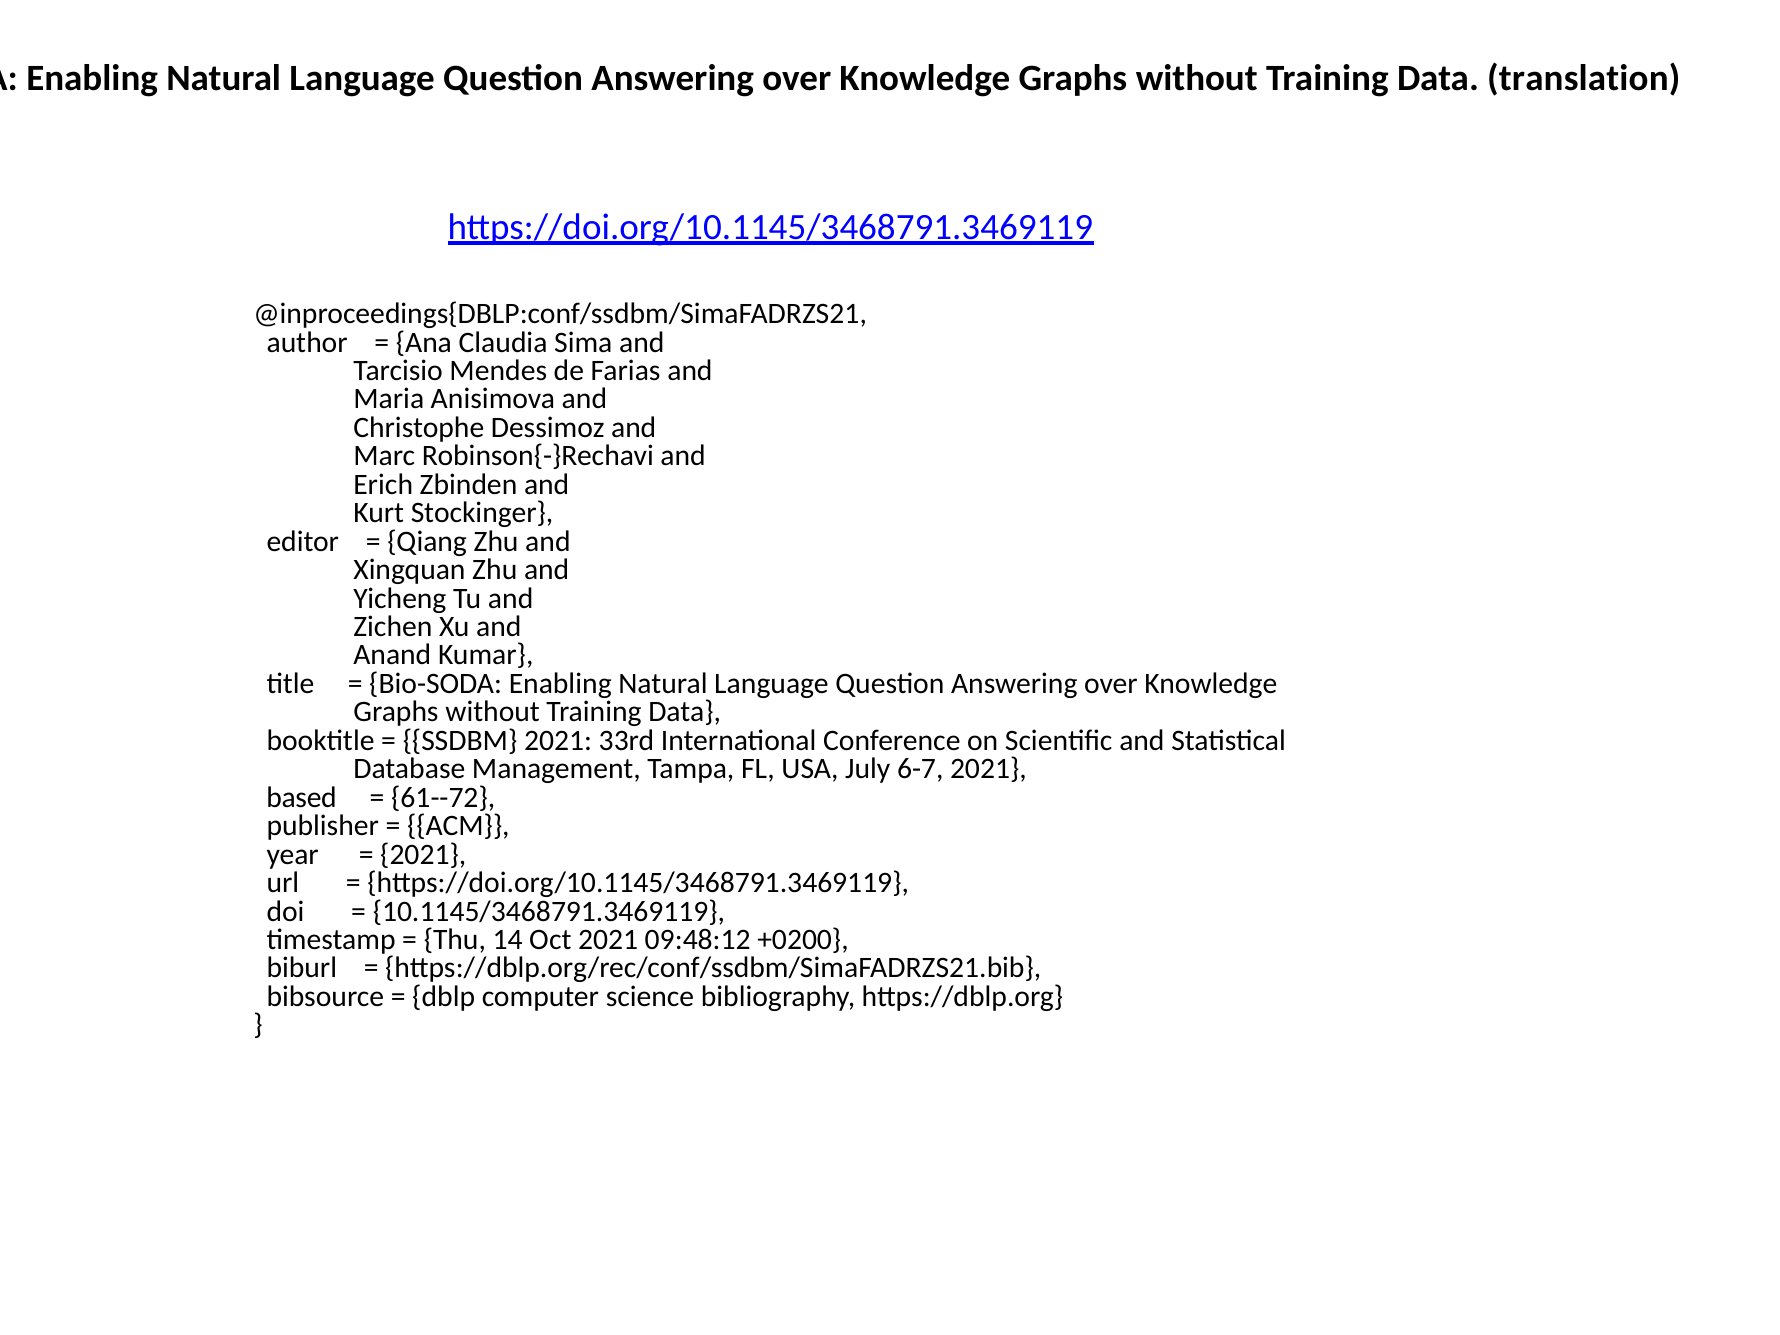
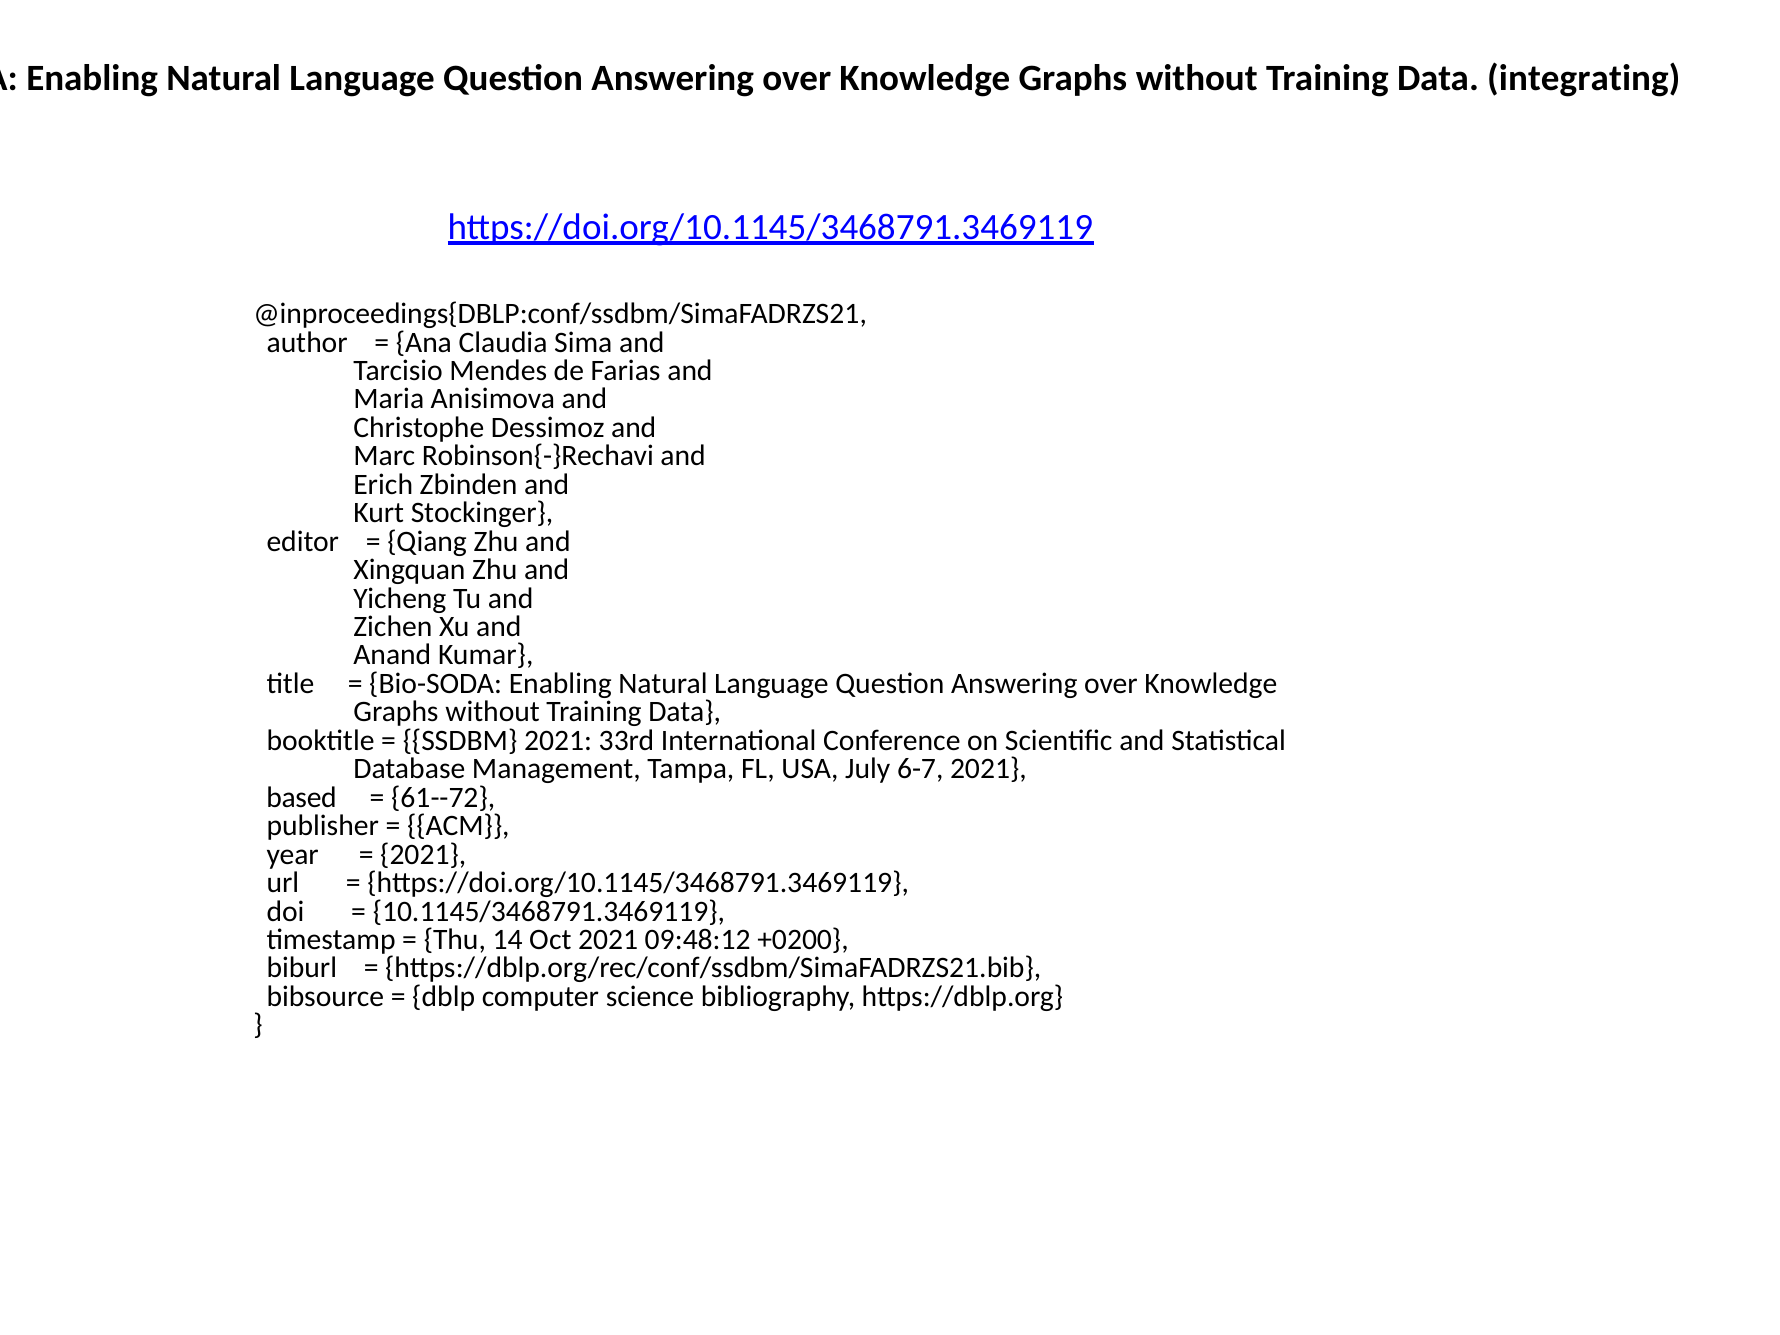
translation: translation -> integrating
